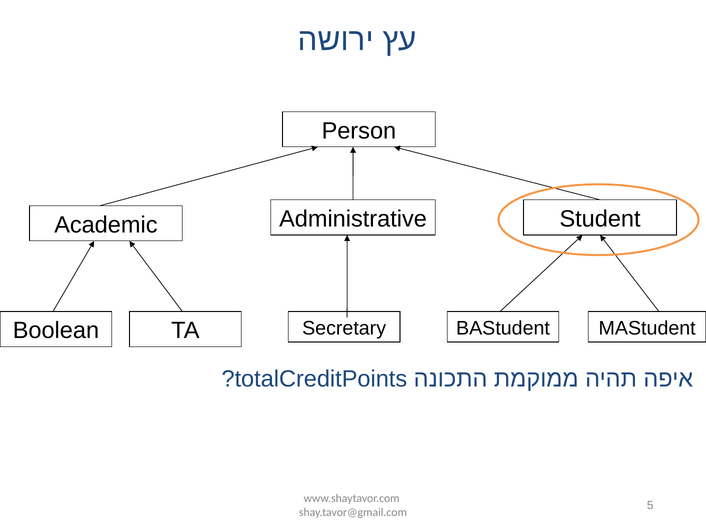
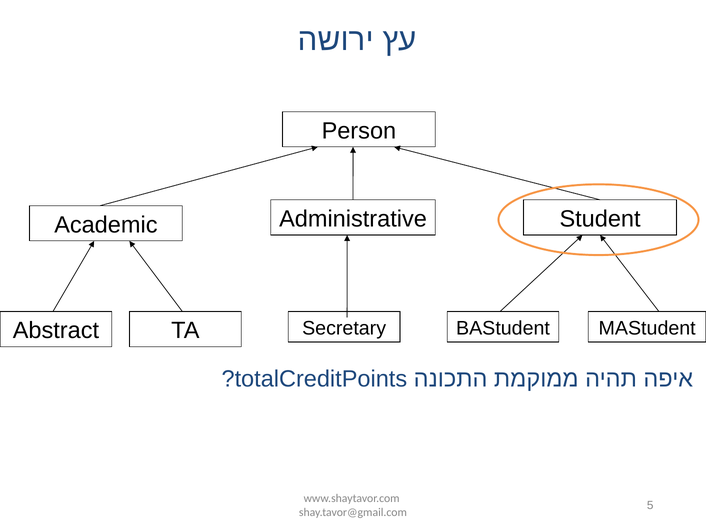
Boolean: Boolean -> Abstract
